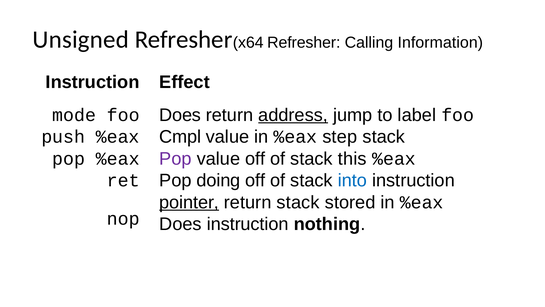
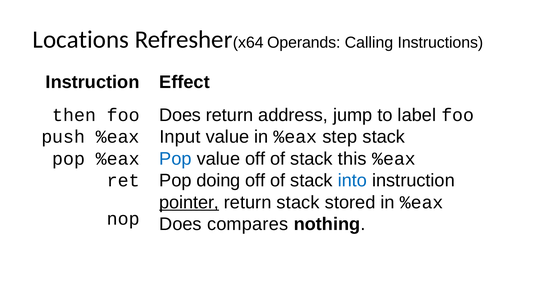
Unsigned: Unsigned -> Locations
Refresher at (304, 43): Refresher -> Operands
Information: Information -> Instructions
address underline: present -> none
mode: mode -> then
Cmpl: Cmpl -> Input
Pop at (175, 158) colour: purple -> blue
Does instruction: instruction -> compares
